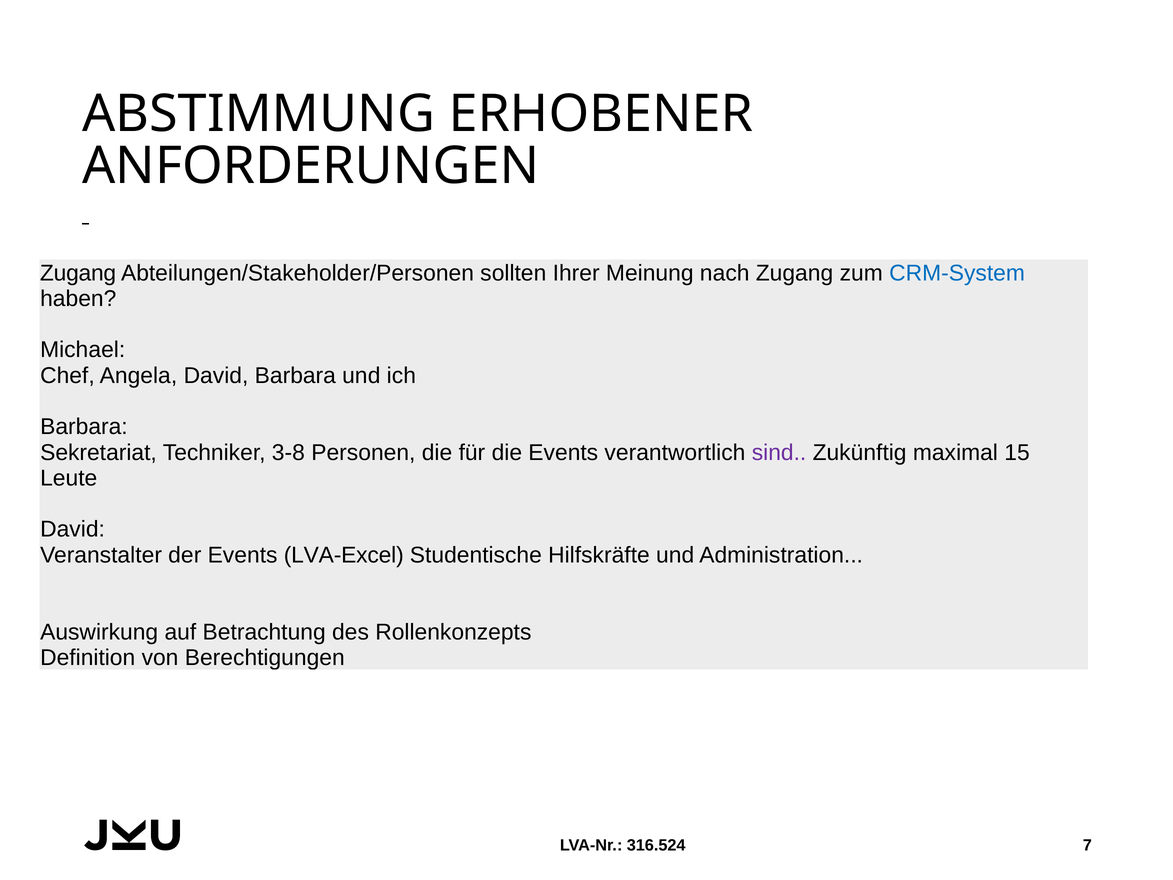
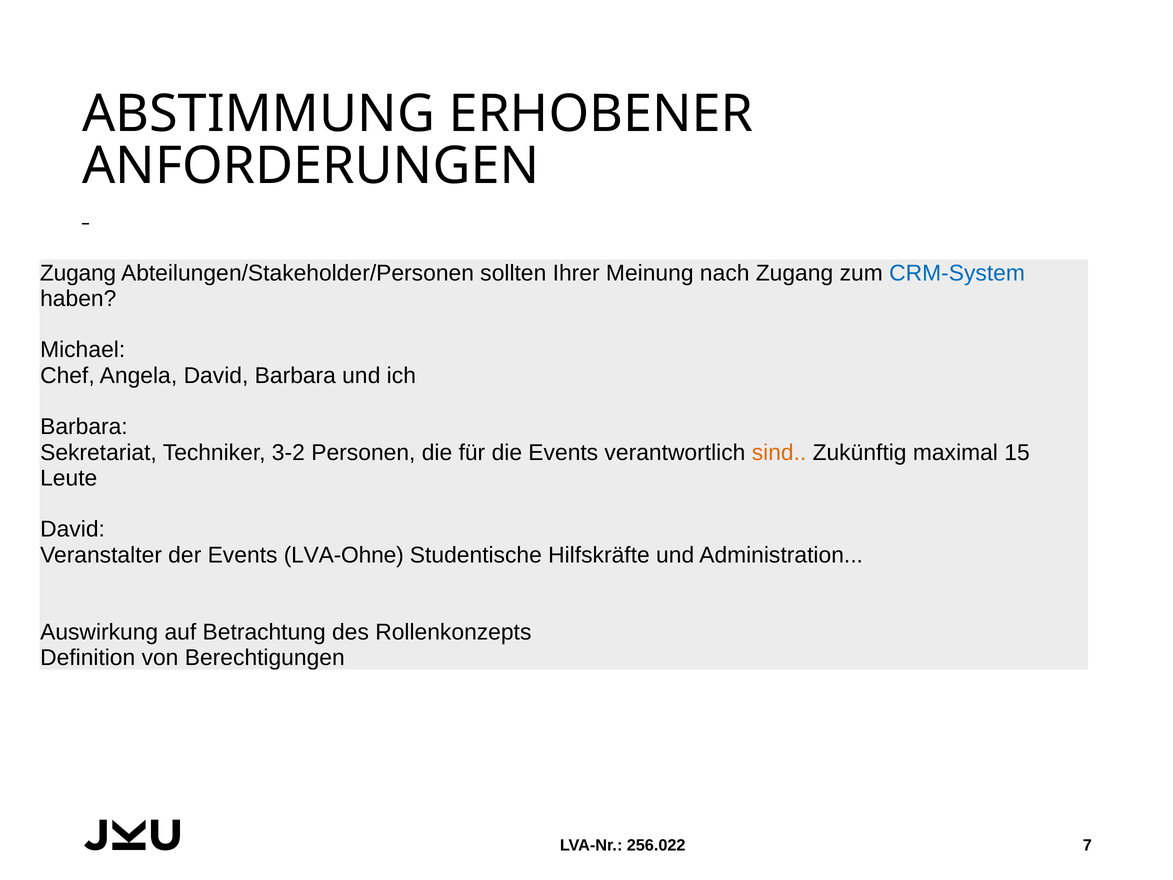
3-8: 3-8 -> 3-2
sind colour: purple -> orange
LVA-Excel: LVA-Excel -> LVA-Ohne
316.524: 316.524 -> 256.022
